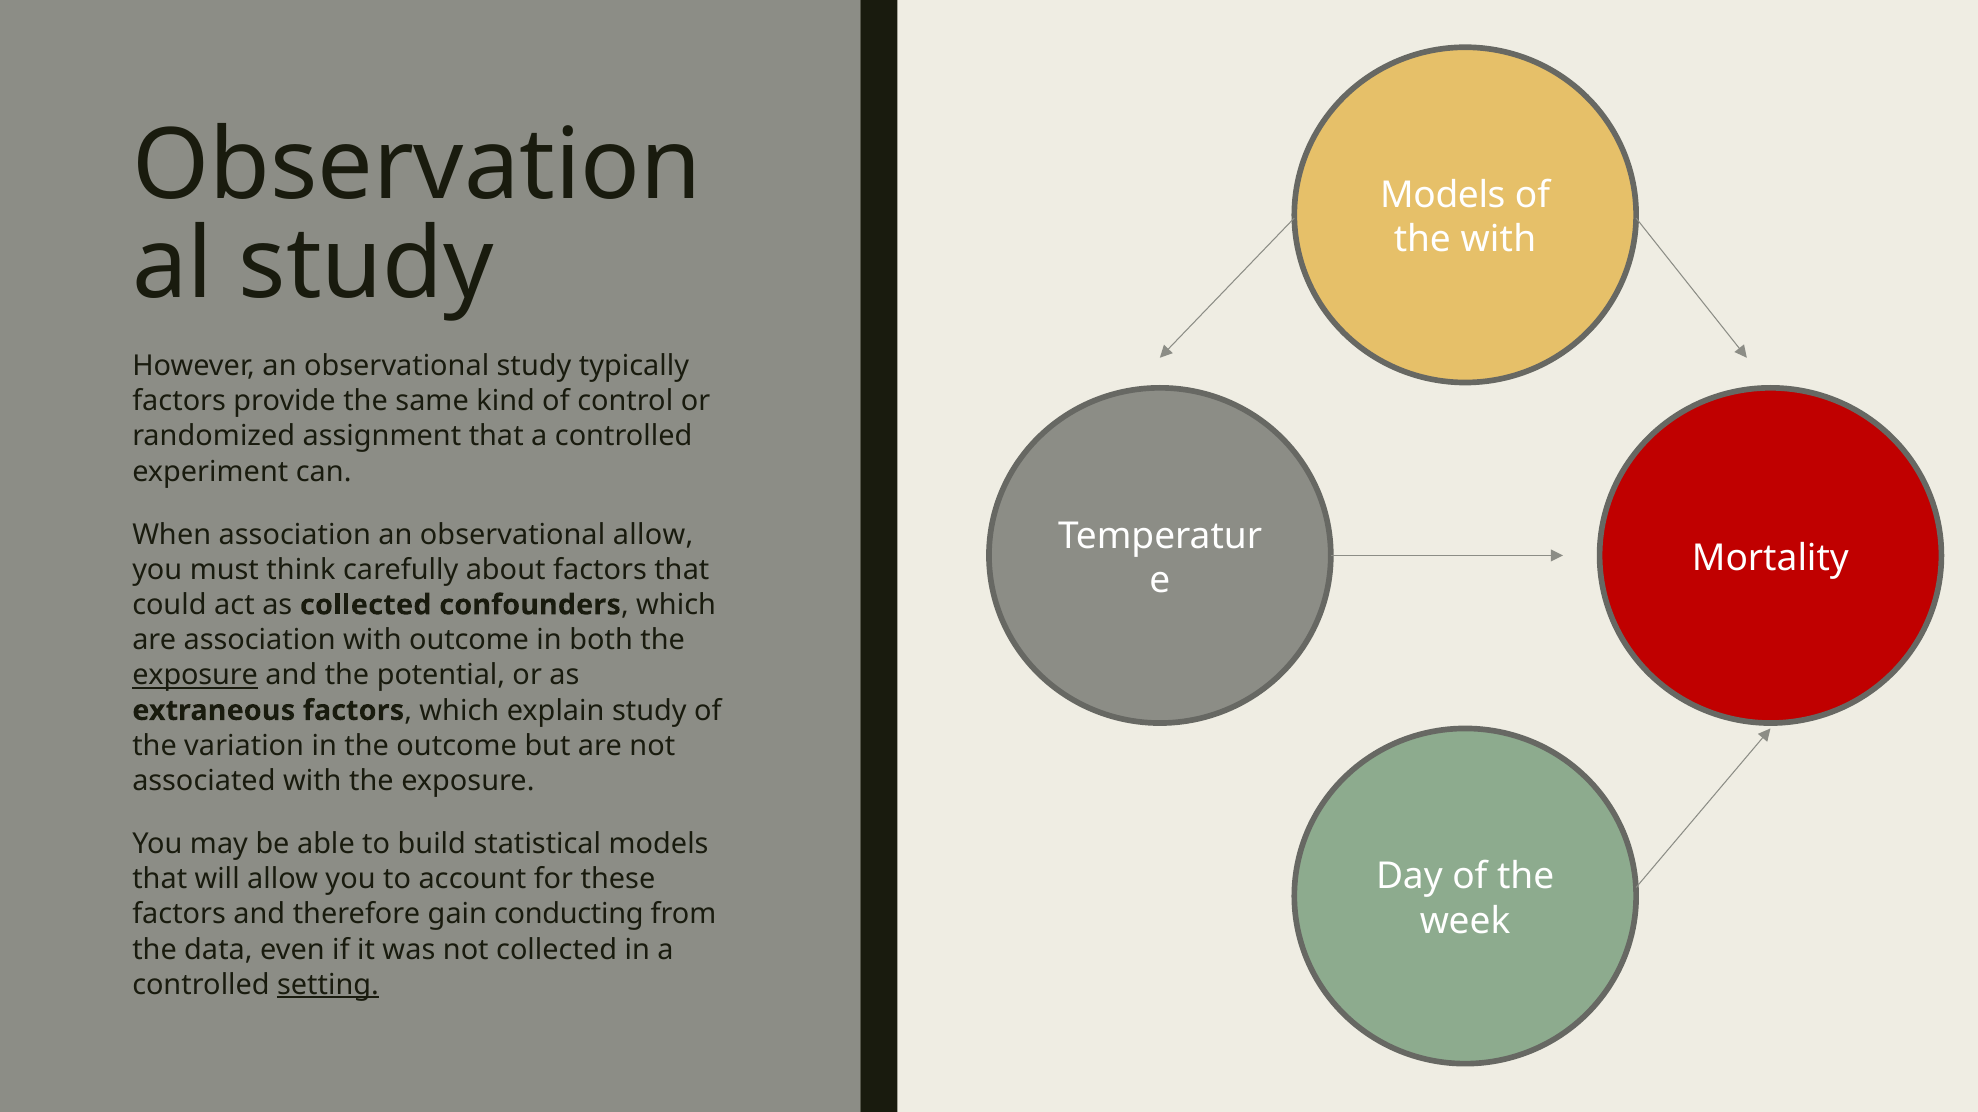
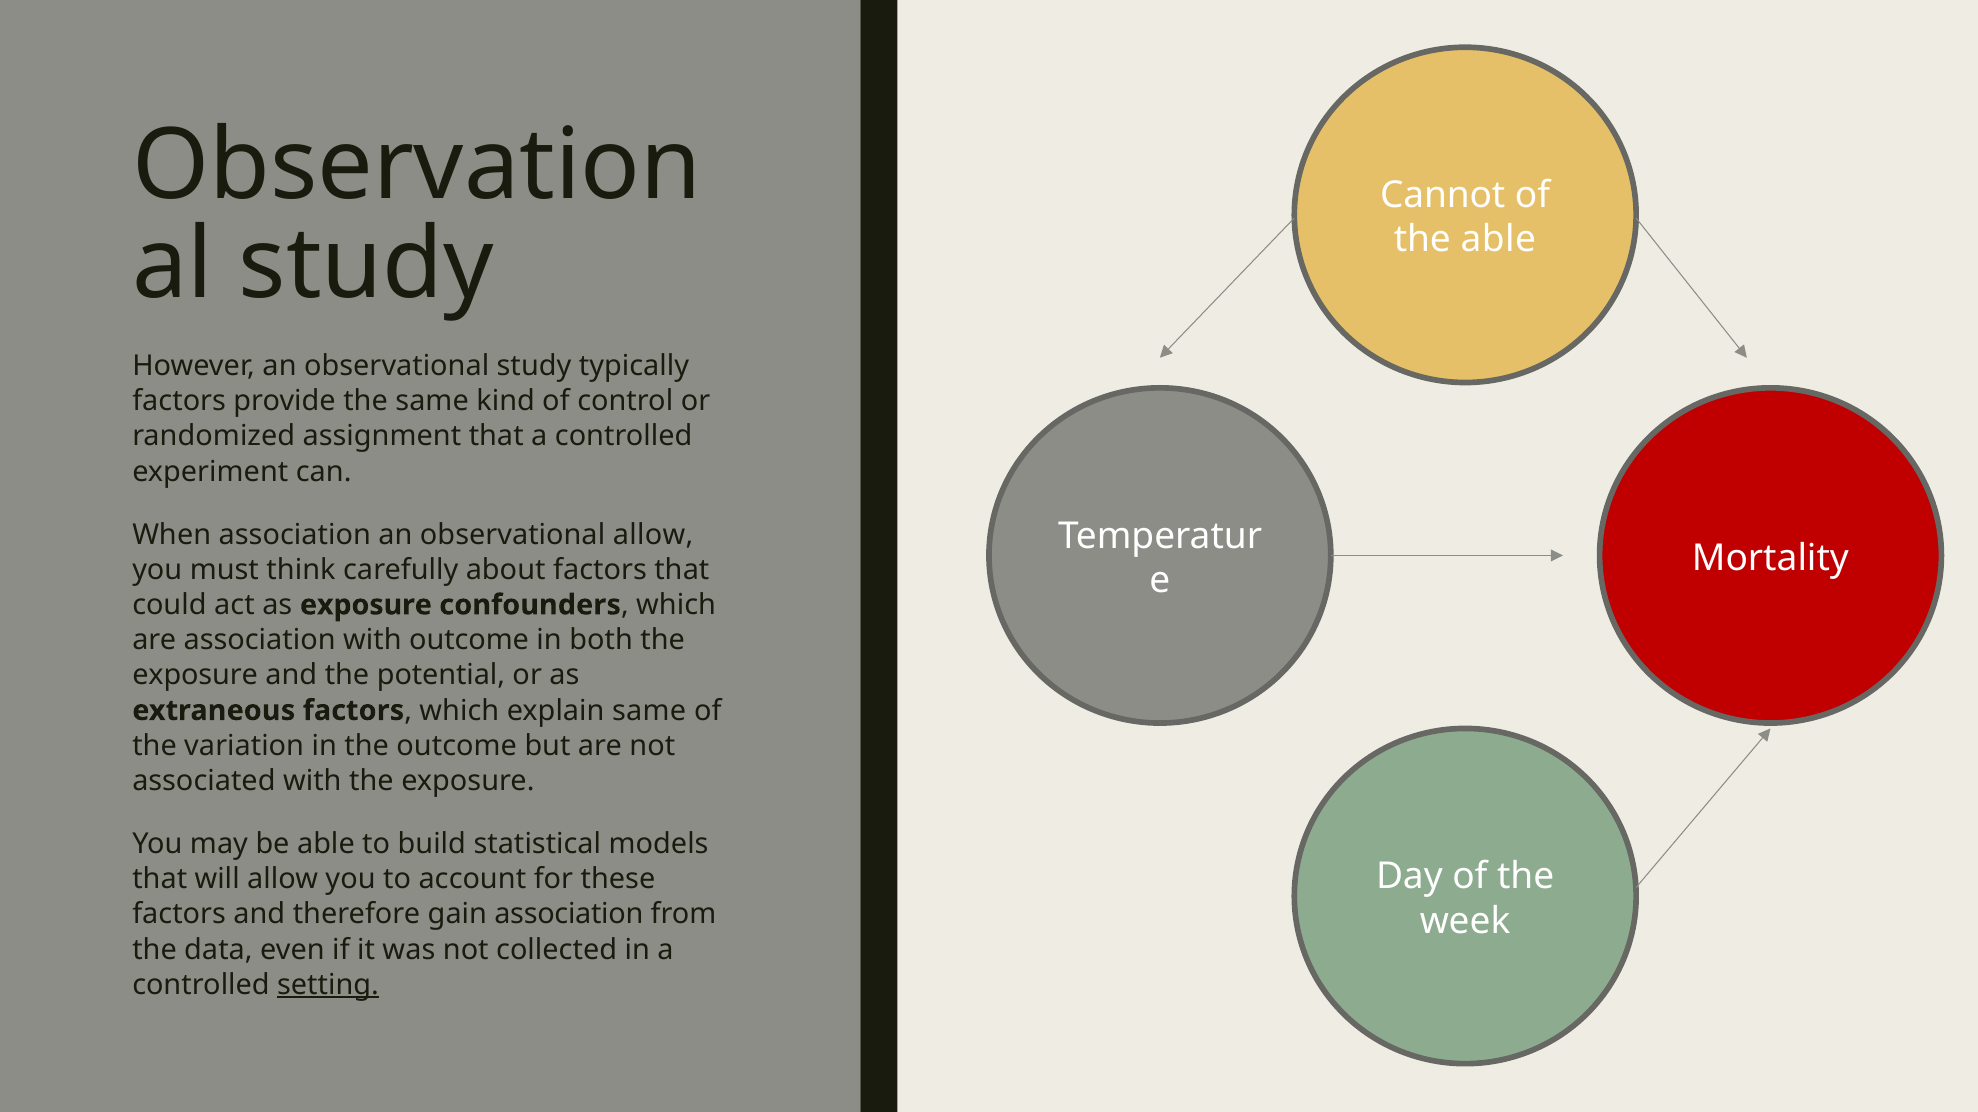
Models at (1443, 195): Models -> Cannot
the with: with -> able
as collected: collected -> exposure
exposure at (195, 676) underline: present -> none
explain study: study -> same
gain conducting: conducting -> association
